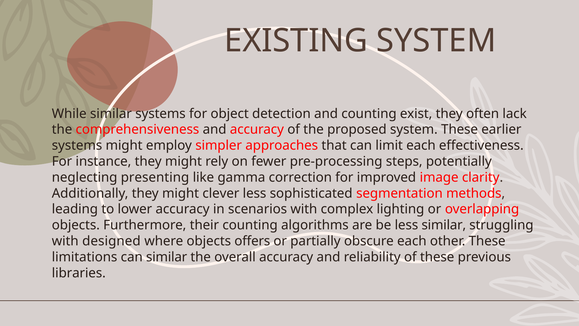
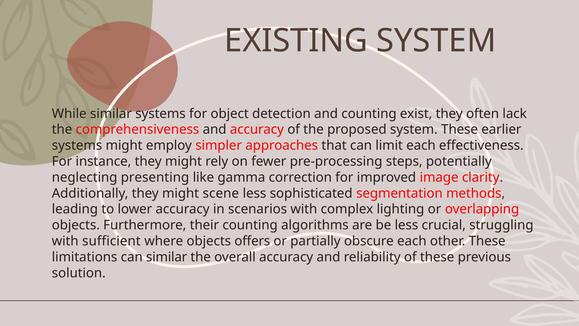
clever: clever -> scene
less similar: similar -> crucial
designed: designed -> sufficient
libraries: libraries -> solution
